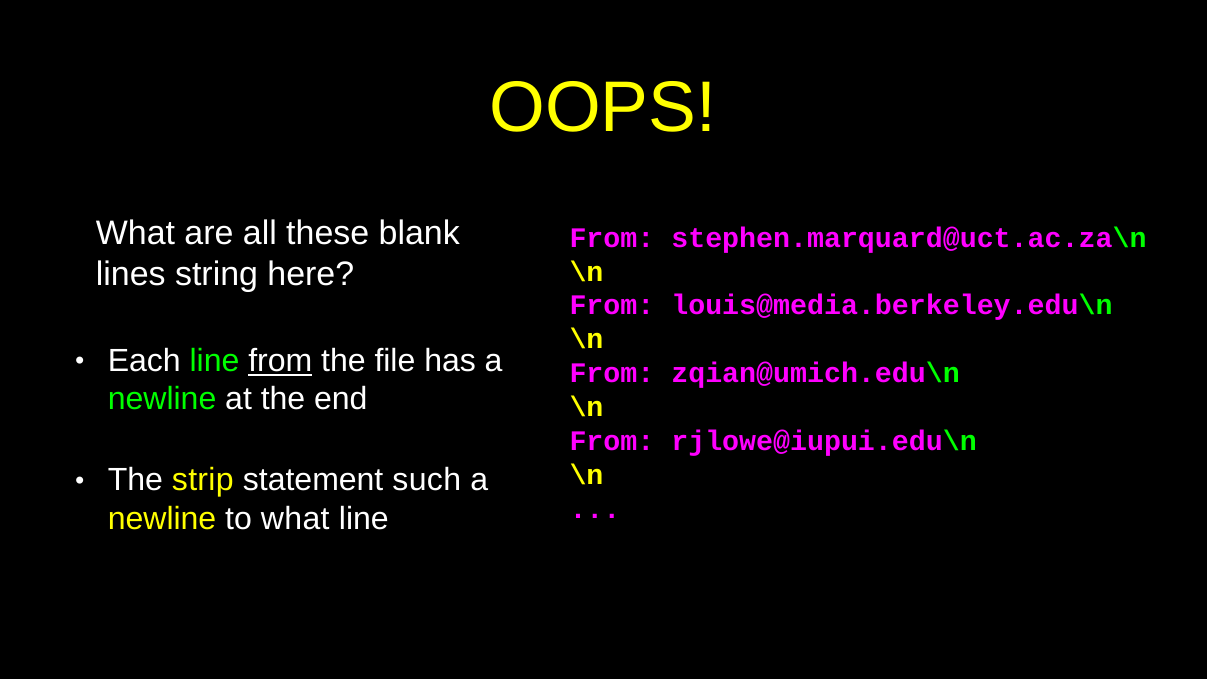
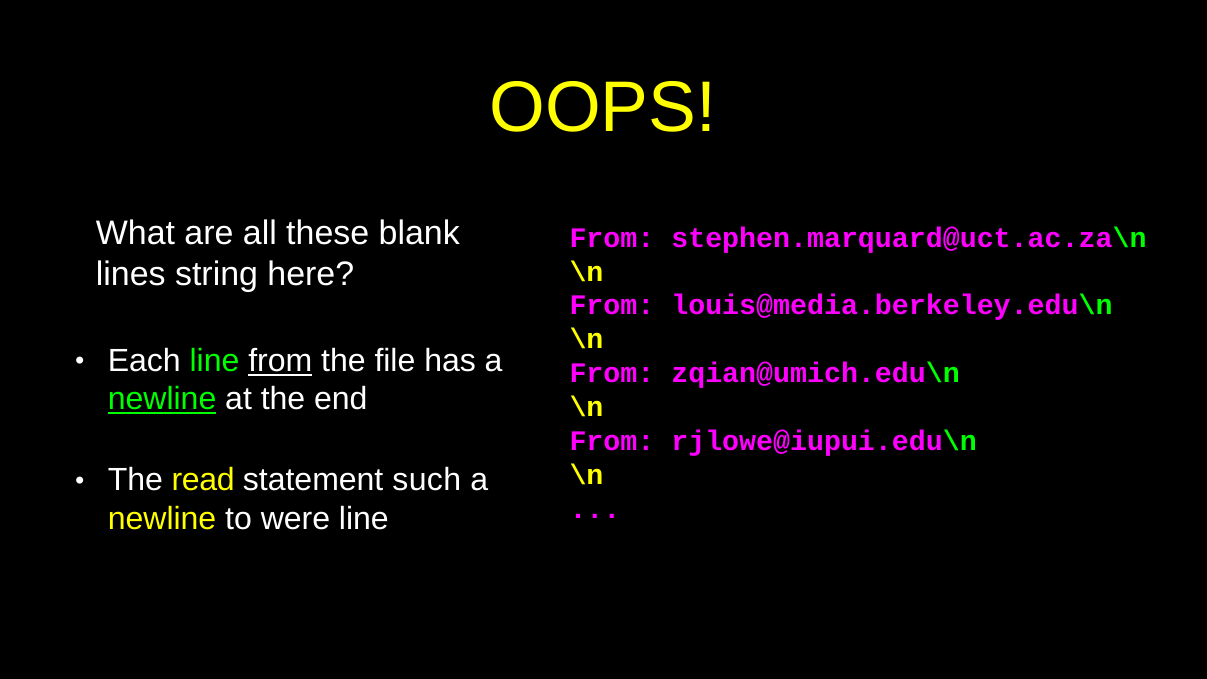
newline at (162, 399) underline: none -> present
strip: strip -> read
to what: what -> were
